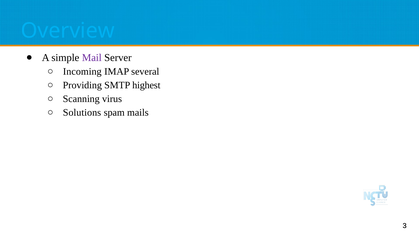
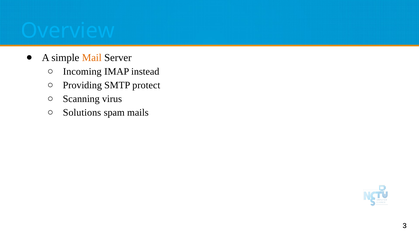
Mail colour: purple -> orange
several: several -> instead
highest: highest -> protect
